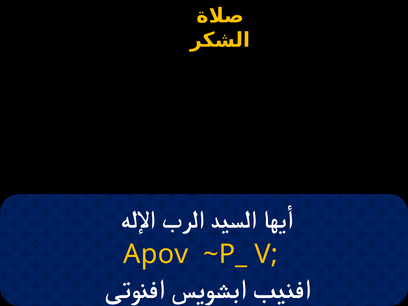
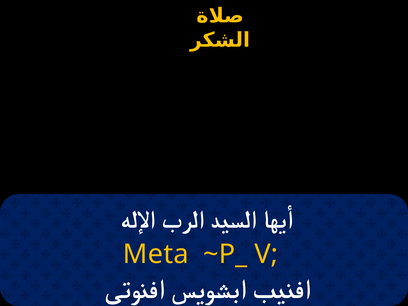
Apov: Apov -> Meta
